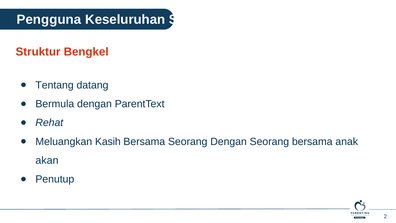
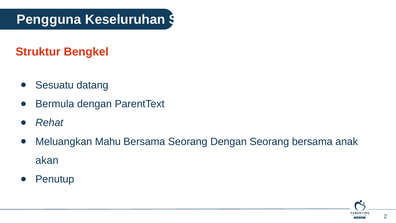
Tentang: Tentang -> Sesuatu
Kasih: Kasih -> Mahu
